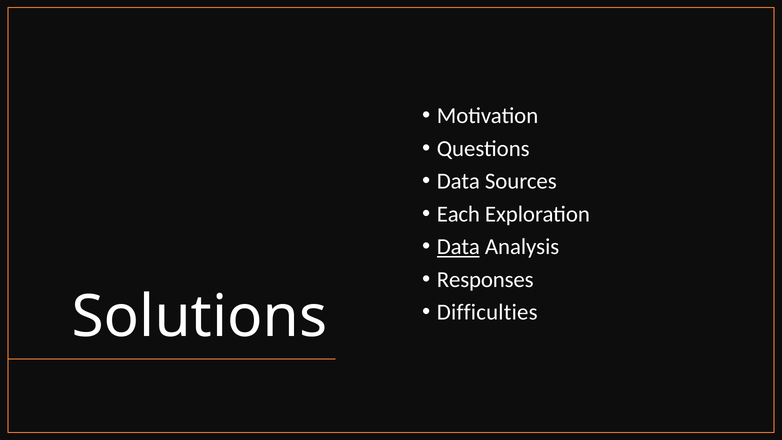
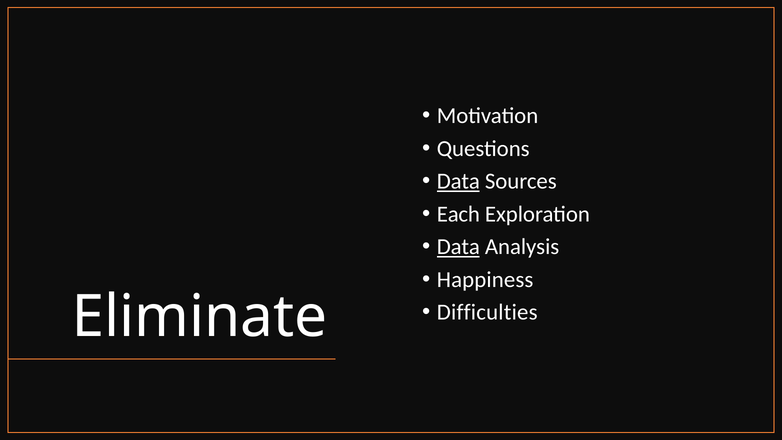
Data at (458, 181) underline: none -> present
Responses: Responses -> Happiness
Solutions: Solutions -> Eliminate
